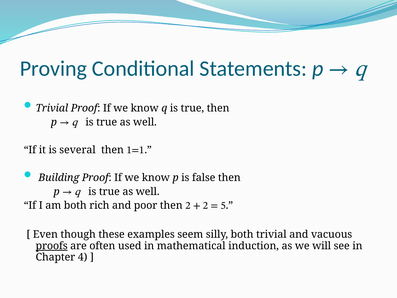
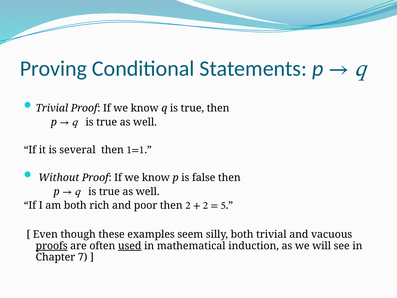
Building: Building -> Without
used underline: none -> present
4: 4 -> 7
